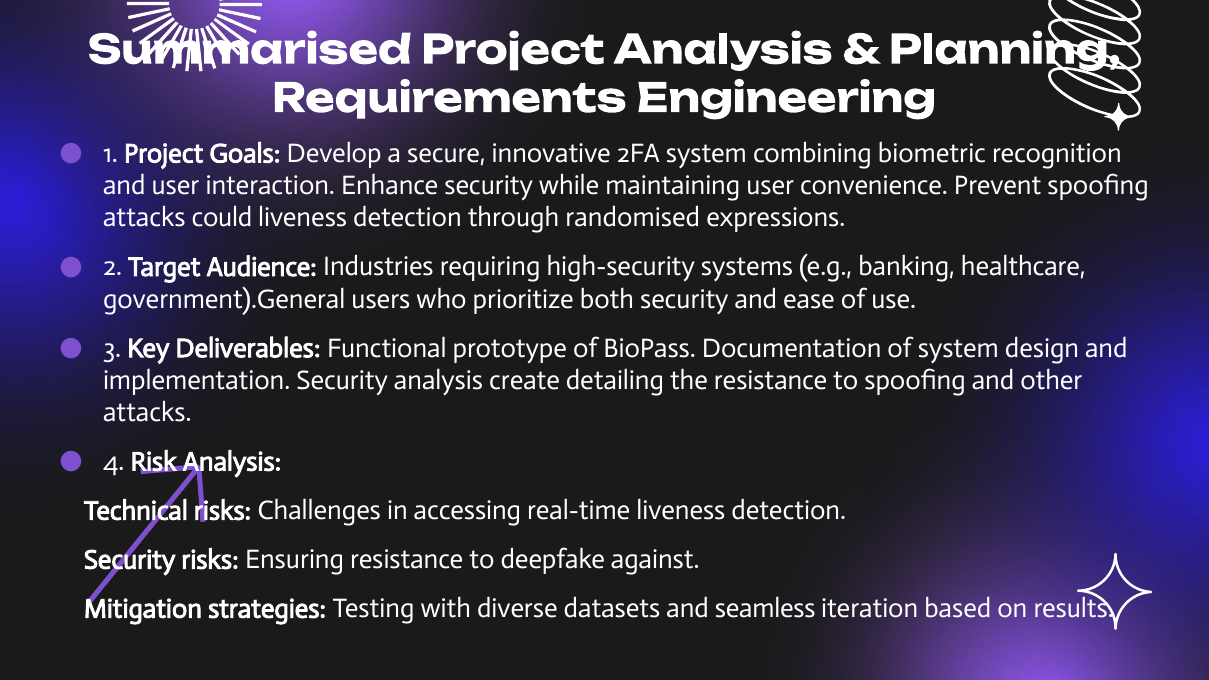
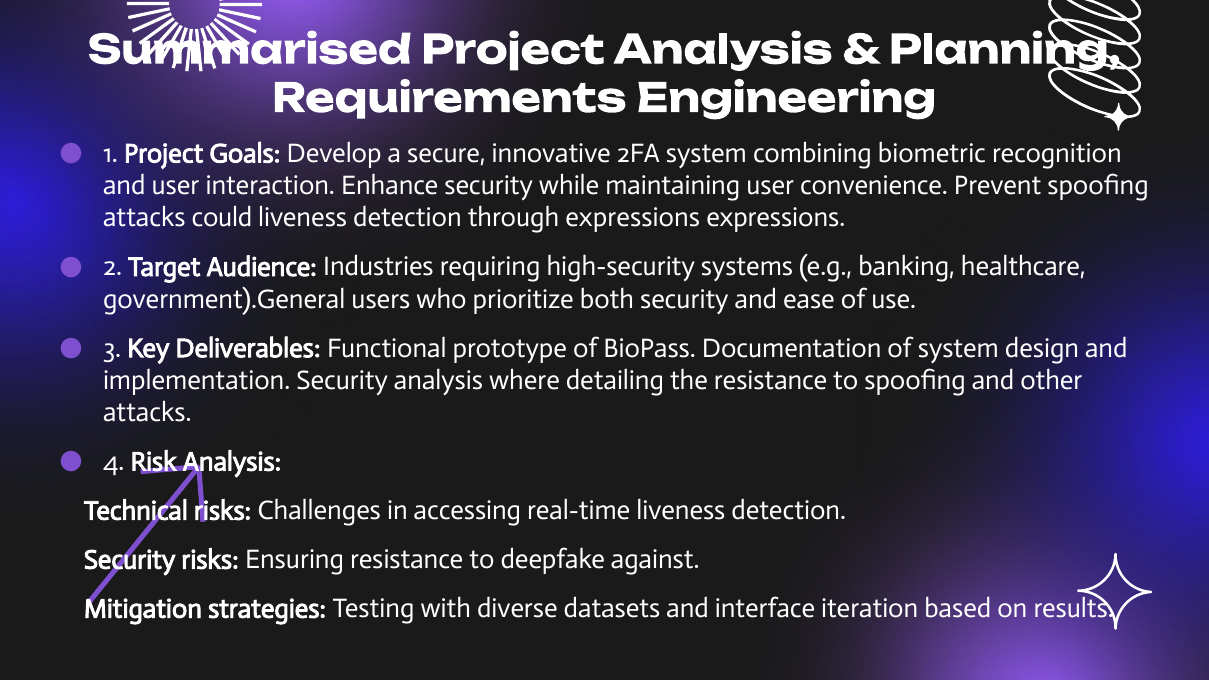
through randomised: randomised -> expressions
create: create -> where
seamless: seamless -> interface
